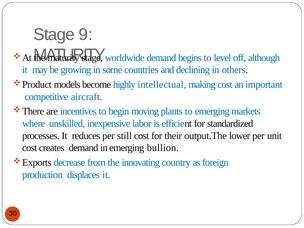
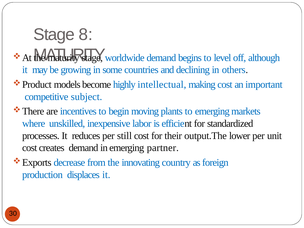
9: 9 -> 8
aircraft: aircraft -> subject
bullion: bullion -> partner
